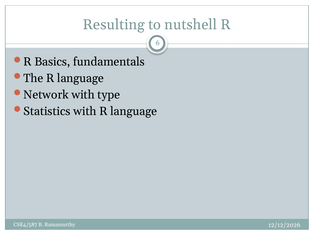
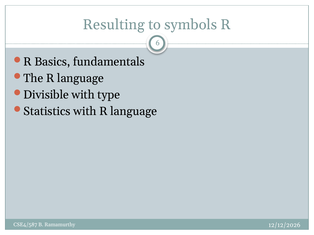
nutshell: nutshell -> symbols
Network: Network -> Divisible
